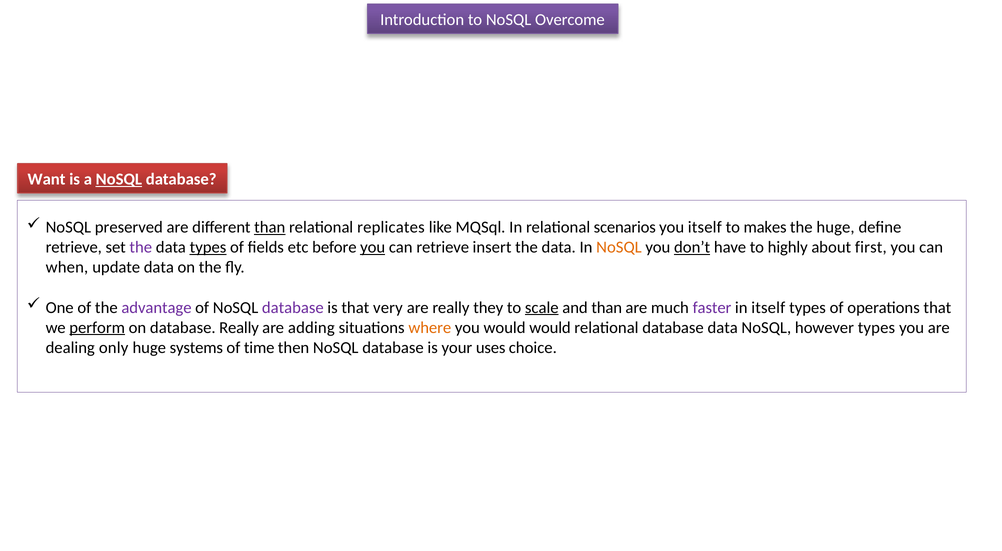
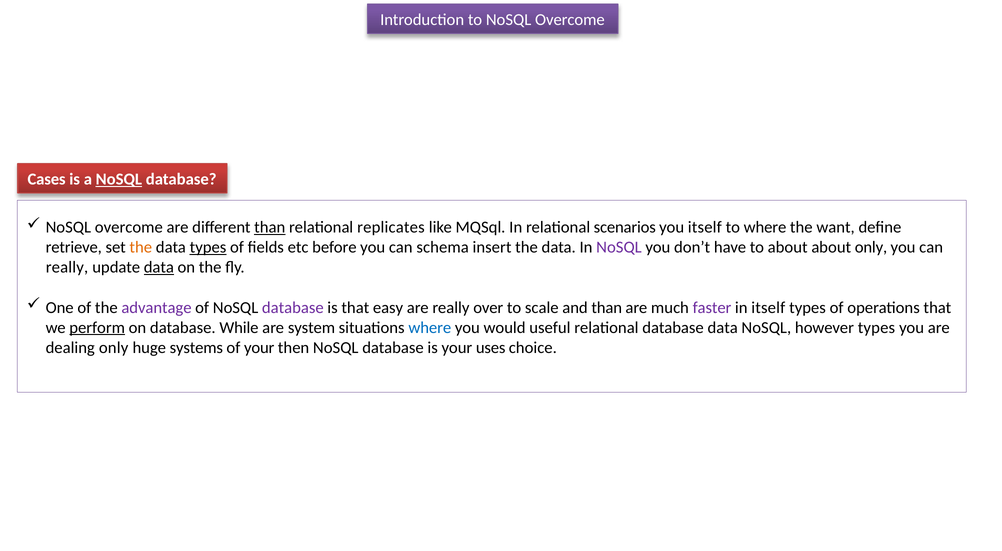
Want: Want -> Cases
preserved at (129, 227): preserved -> overcome
to makes: makes -> where
the huge: huge -> want
the at (141, 247) colour: purple -> orange
you at (373, 247) underline: present -> none
can retrieve: retrieve -> schema
NoSQL at (619, 247) colour: orange -> purple
don’t underline: present -> none
to highly: highly -> about
about first: first -> only
when at (67, 267): when -> really
data at (159, 267) underline: none -> present
very: very -> easy
they: they -> over
scale underline: present -> none
database Really: Really -> While
adding: adding -> system
where at (430, 328) colour: orange -> blue
would would: would -> useful
of time: time -> your
